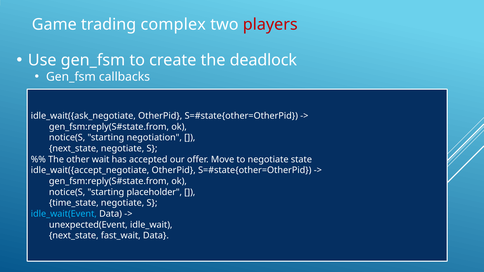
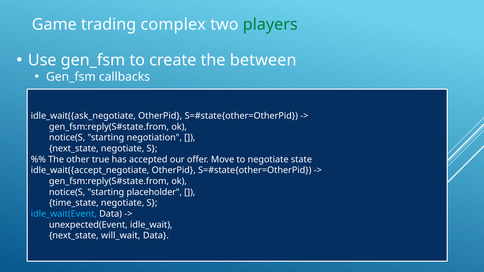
players colour: red -> green
deadlock: deadlock -> between
wait: wait -> true
fast_wait: fast_wait -> will_wait
